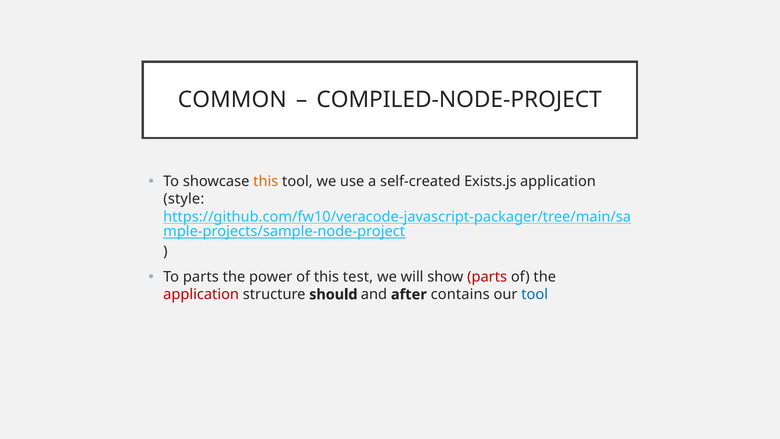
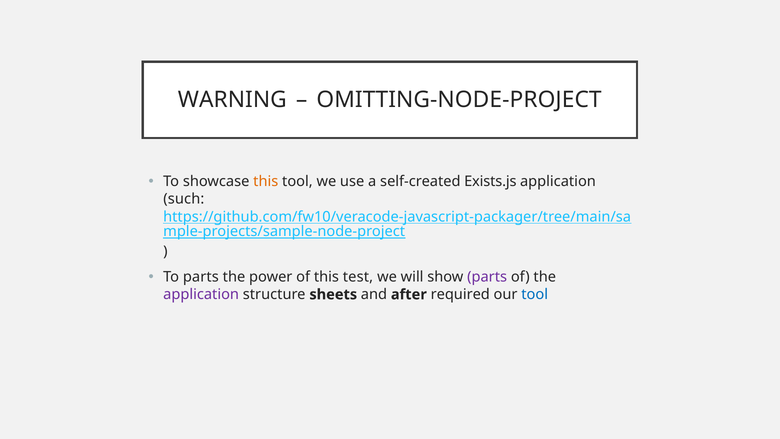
COMMON: COMMON -> WARNING
COMPILED-NODE-PROJECT: COMPILED-NODE-PROJECT -> OMITTING-NODE-PROJECT
style: style -> such
parts at (487, 277) colour: red -> purple
application at (201, 294) colour: red -> purple
should: should -> sheets
contains: contains -> required
